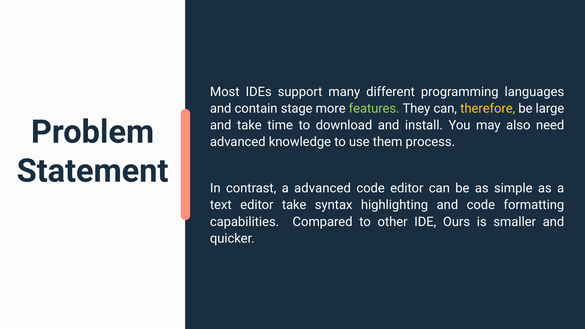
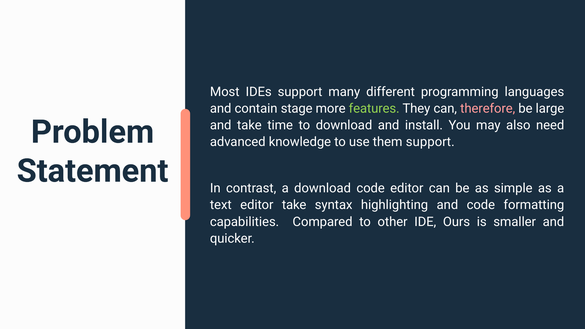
therefore colour: yellow -> pink
them process: process -> support
a advanced: advanced -> download
